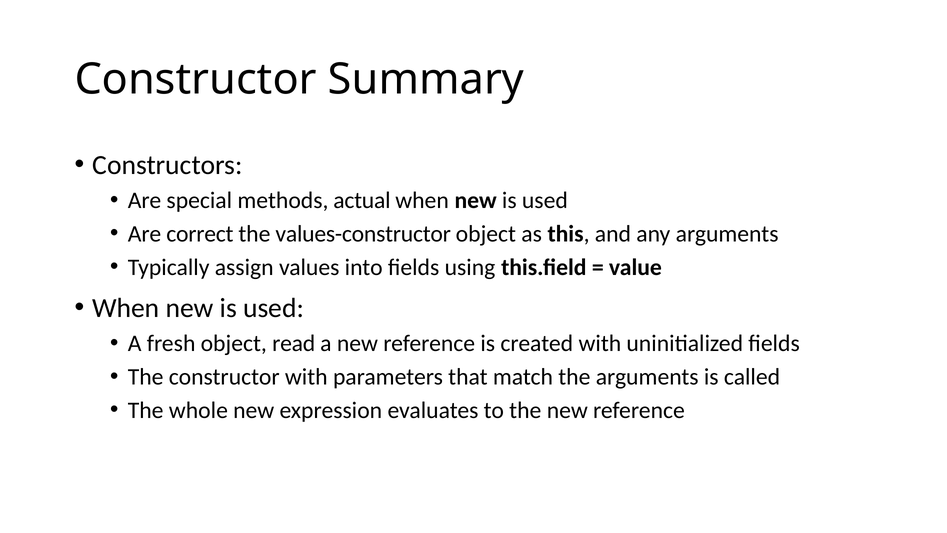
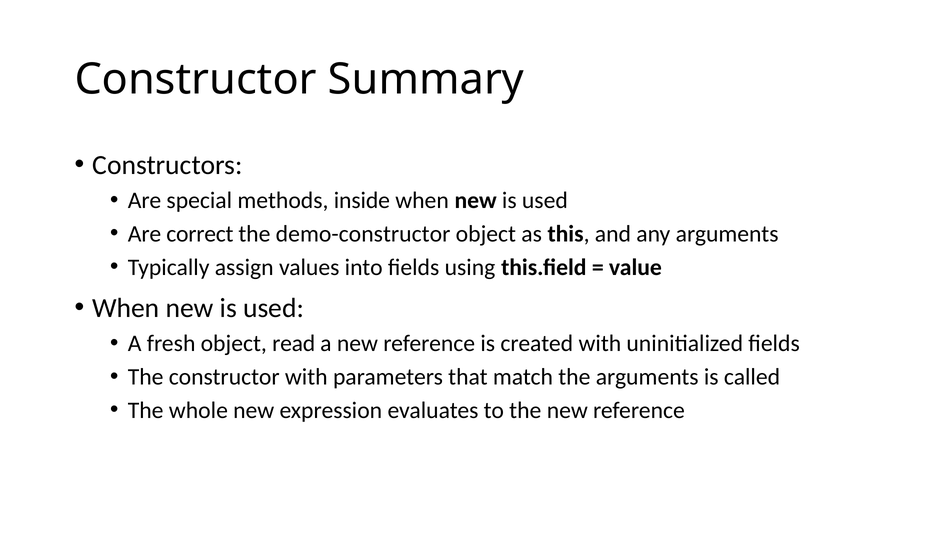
actual: actual -> inside
values-constructor: values-constructor -> demo-constructor
